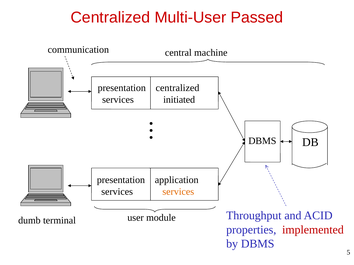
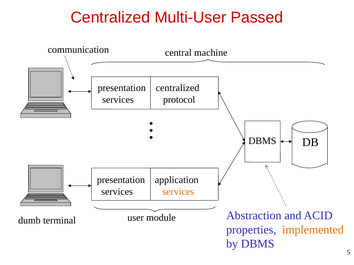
initiated: initiated -> protocol
Throughput: Throughput -> Abstraction
implemented colour: red -> orange
